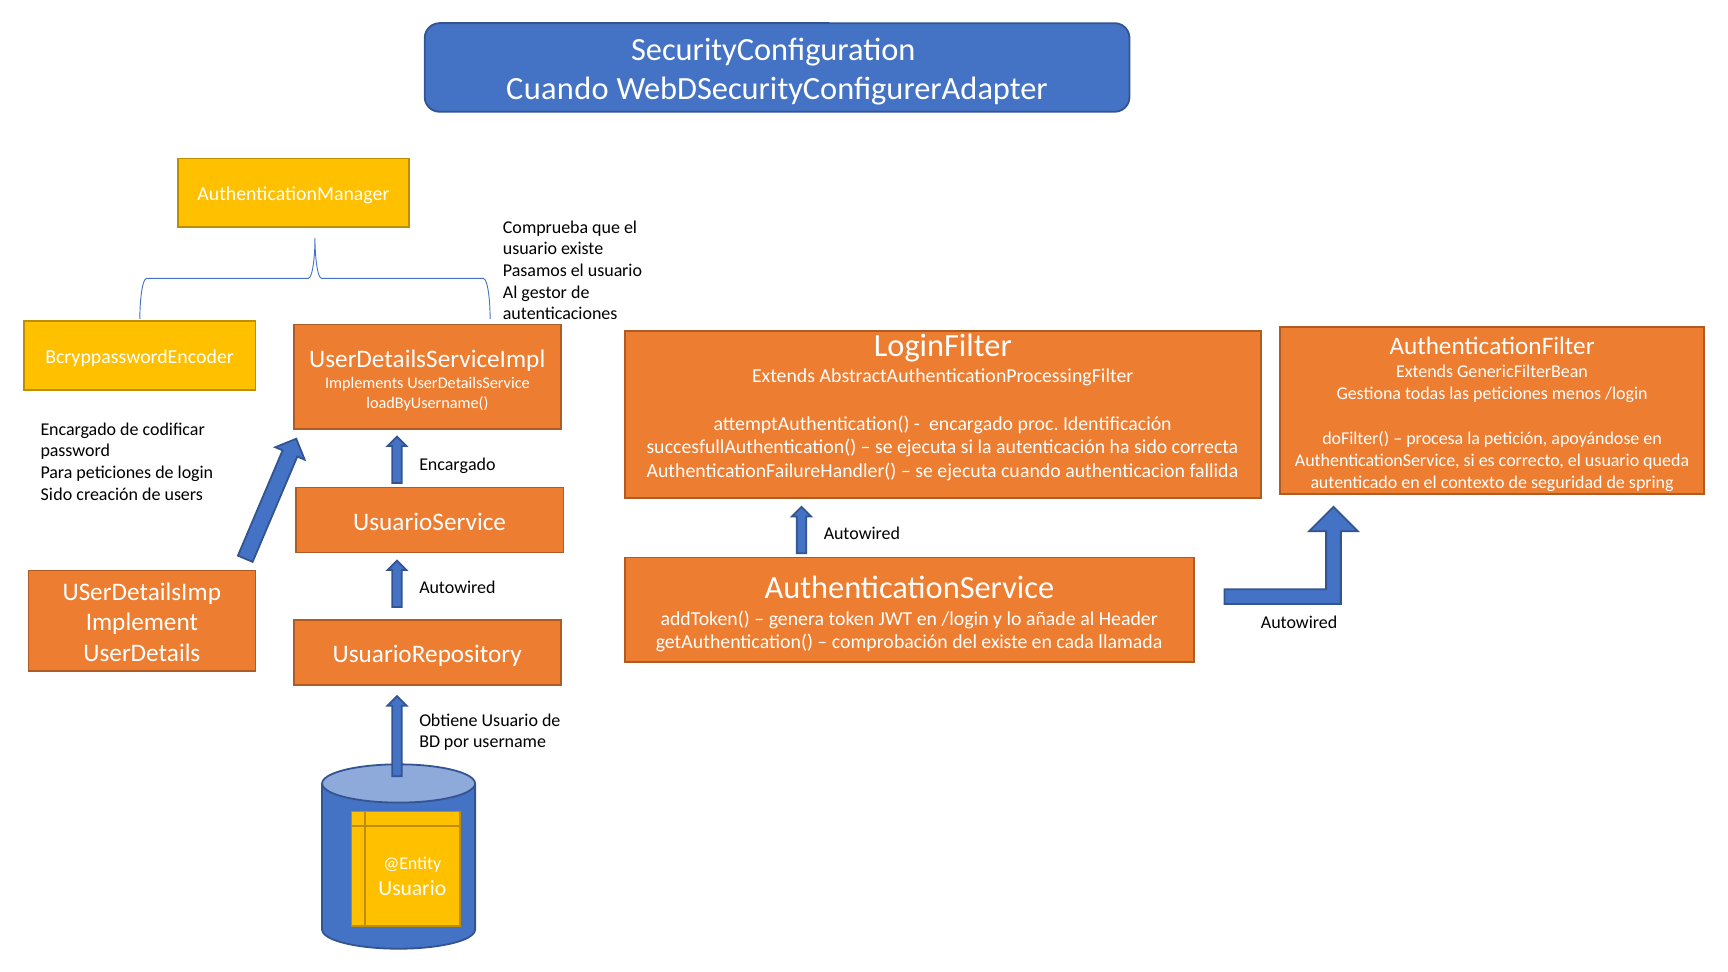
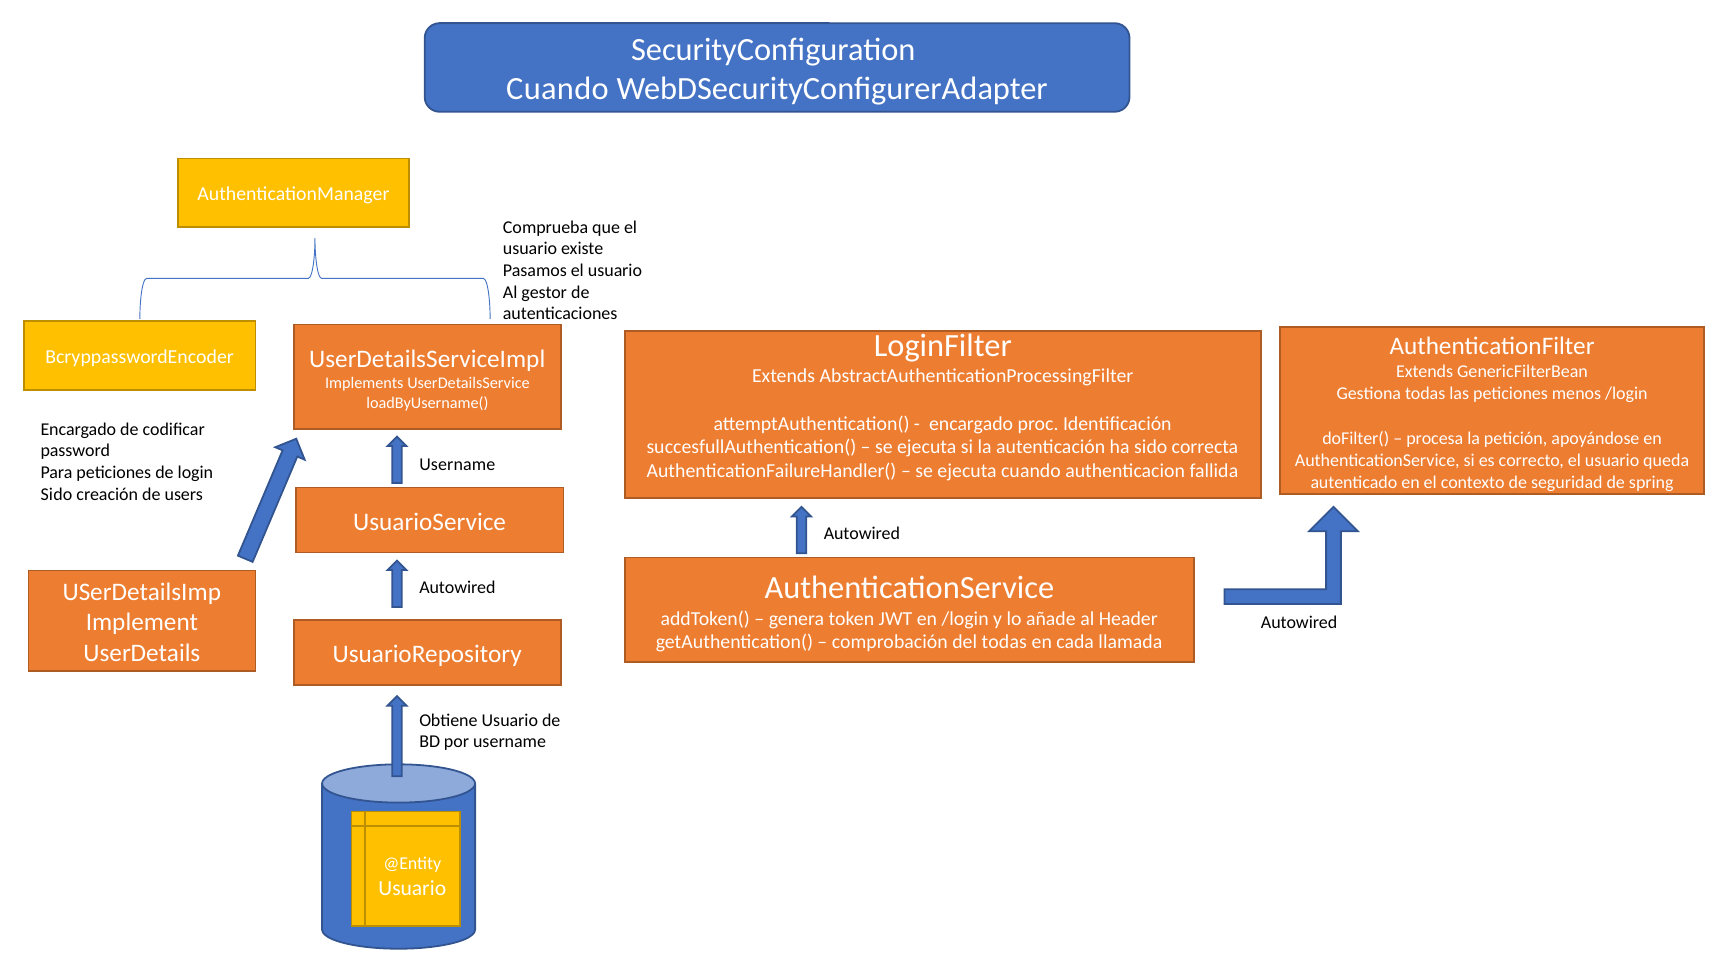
Encargado at (457, 464): Encargado -> Username
del existe: existe -> todas
